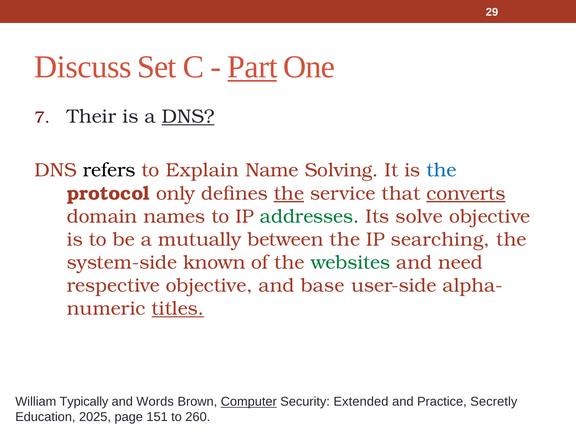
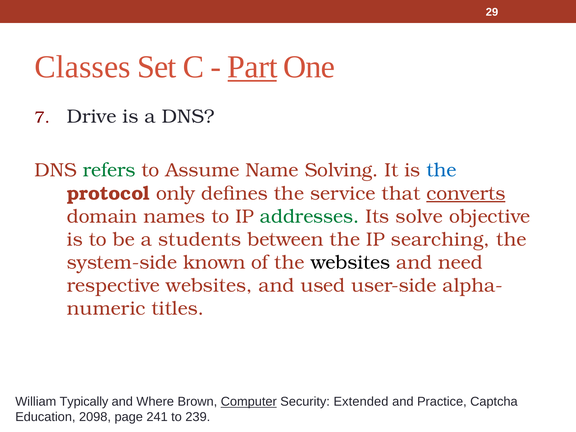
Discuss: Discuss -> Classes
Their: Their -> Drive
DNS at (188, 117) underline: present -> none
refers colour: black -> green
Explain: Explain -> Assume
the at (289, 193) underline: present -> none
mutually: mutually -> students
websites at (350, 262) colour: green -> black
respective objective: objective -> websites
base: base -> used
titles underline: present -> none
Words: Words -> Where
Secretly: Secretly -> Captcha
2025: 2025 -> 2098
151: 151 -> 241
260: 260 -> 239
